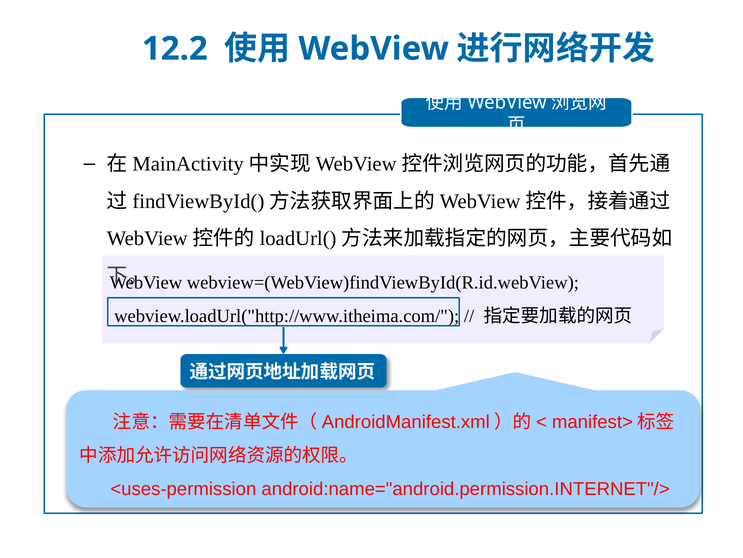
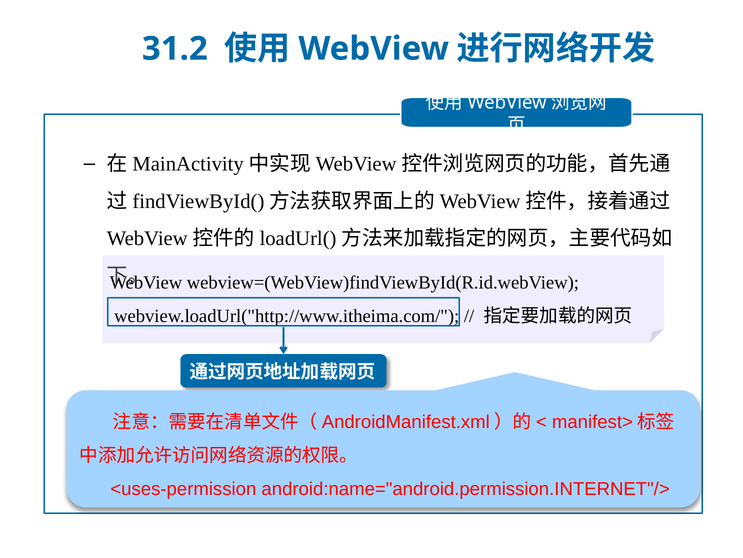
12.2: 12.2 -> 31.2
